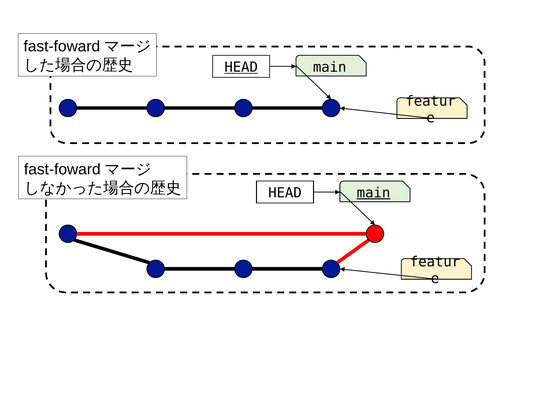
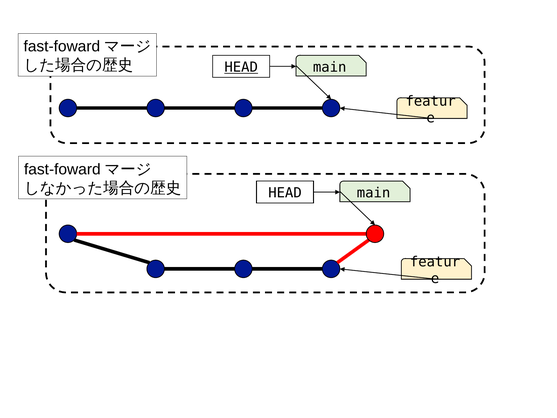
main at (374, 193) underline: present -> none
